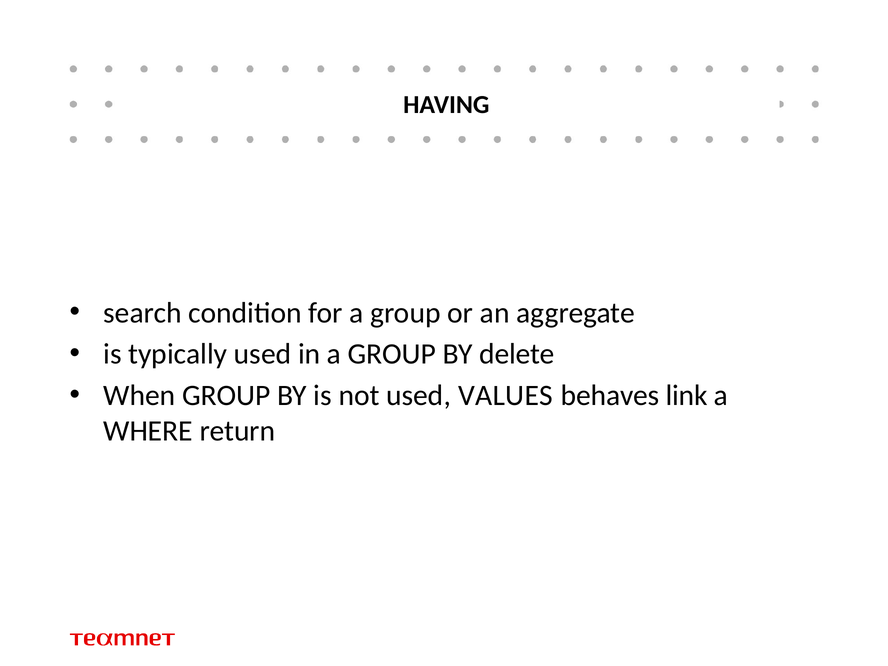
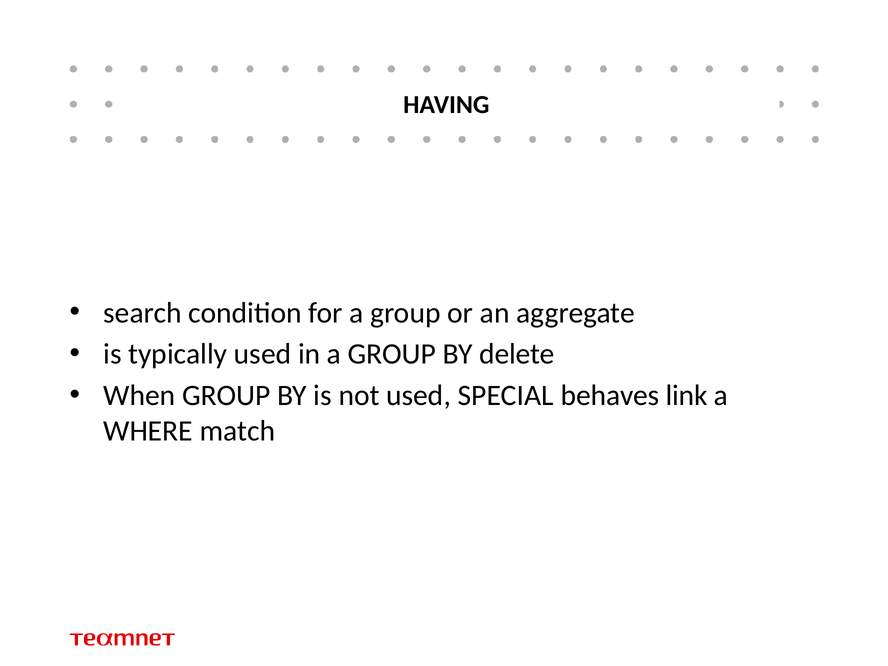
VALUES: VALUES -> SPECIAL
return: return -> match
